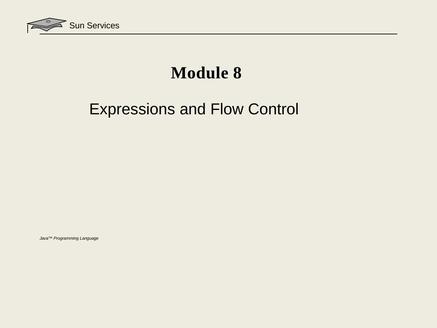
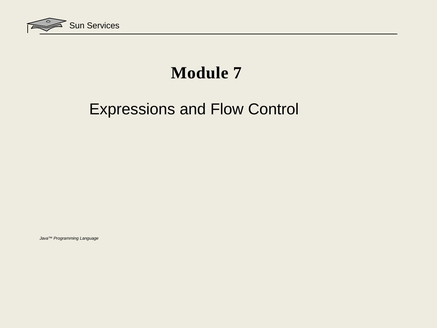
8: 8 -> 7
